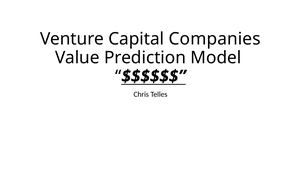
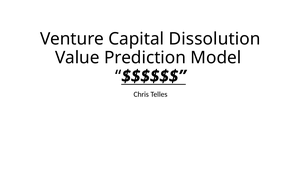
Companies: Companies -> Dissolution
